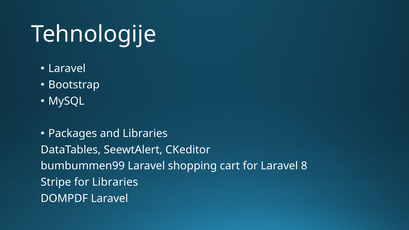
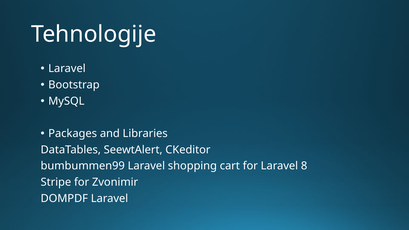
for Libraries: Libraries -> Zvonimir
